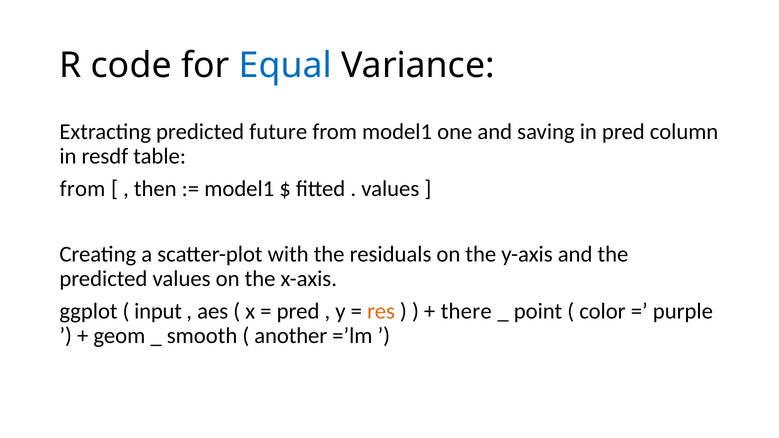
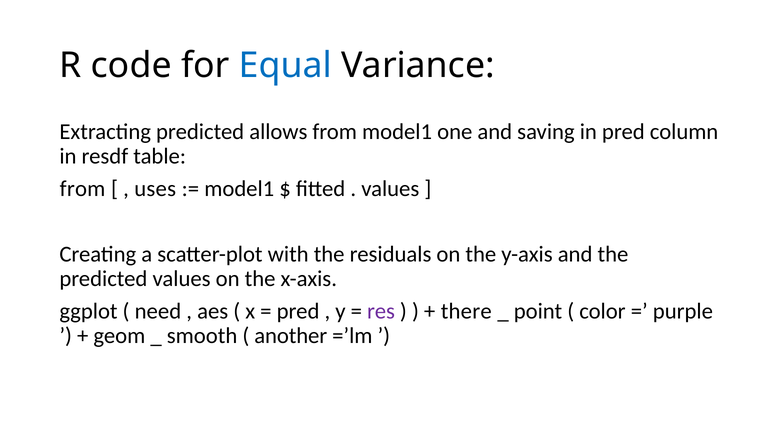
future: future -> allows
then: then -> uses
input: input -> need
res colour: orange -> purple
